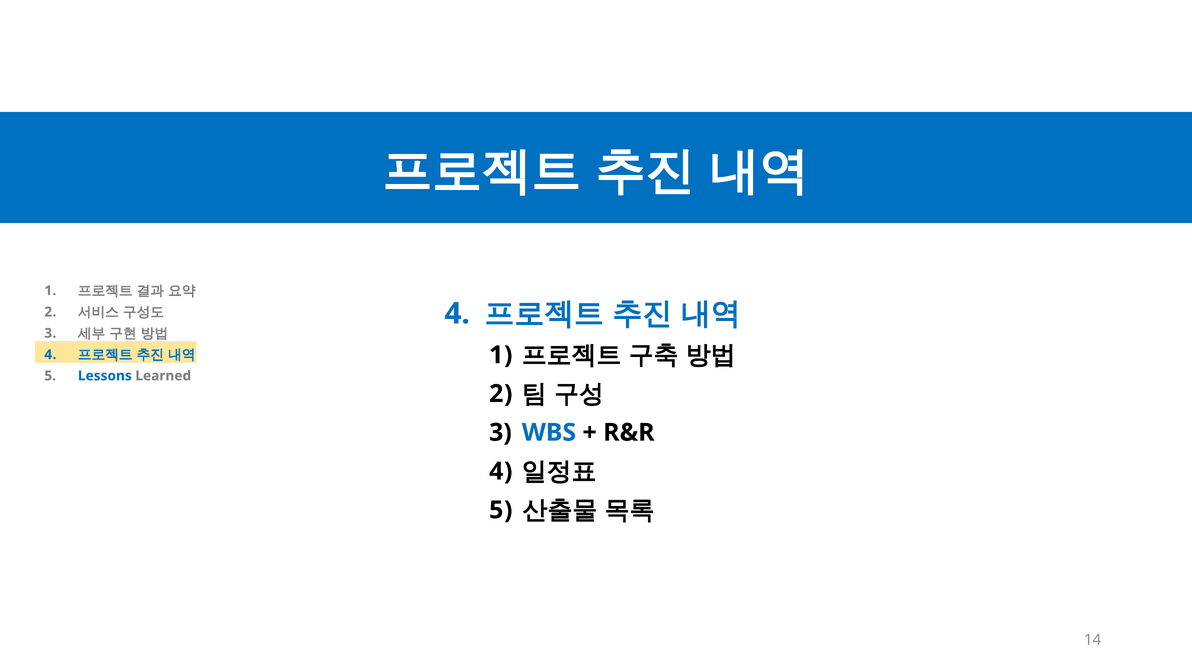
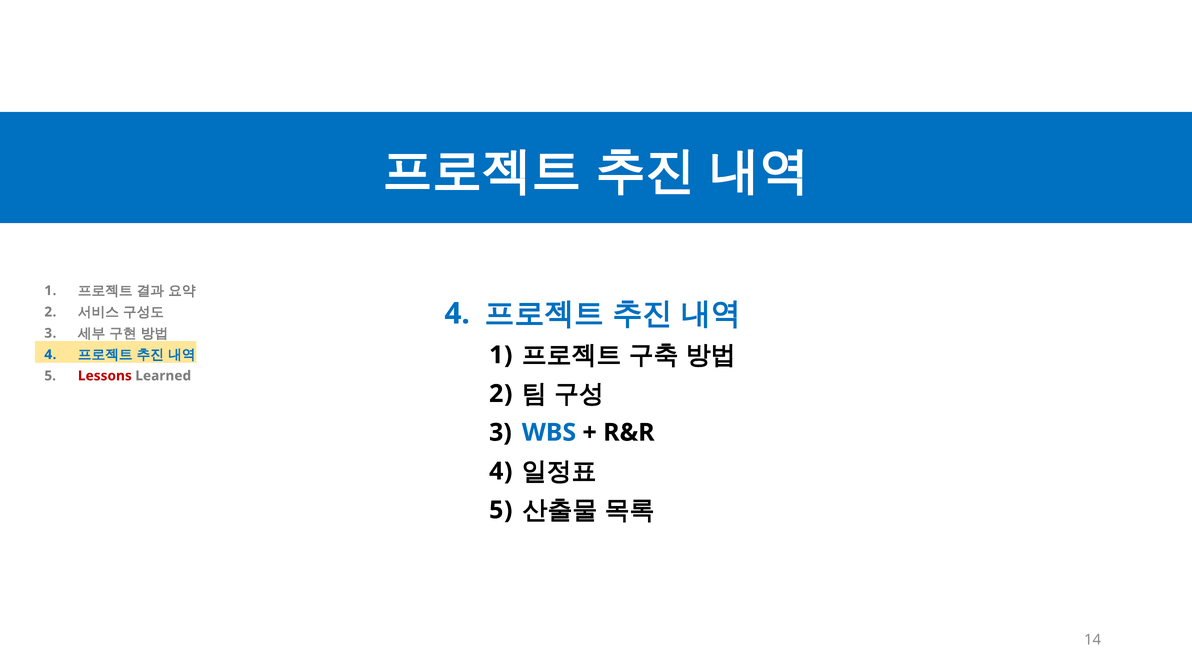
Lessons colour: blue -> red
